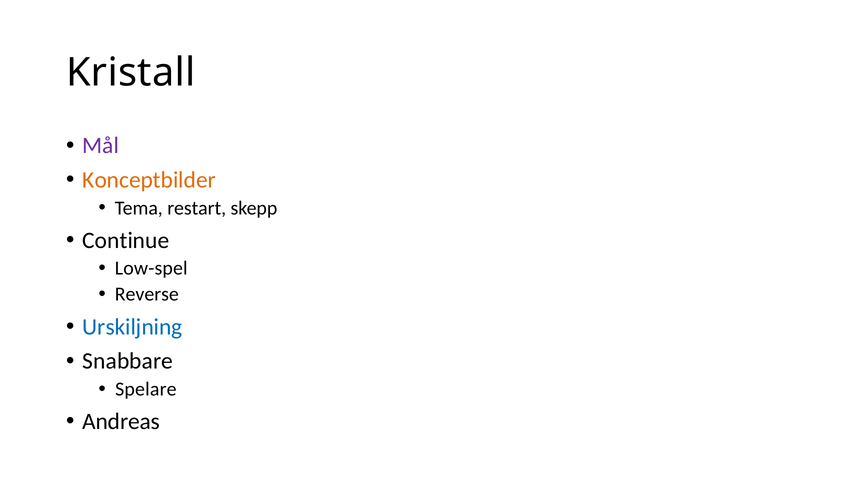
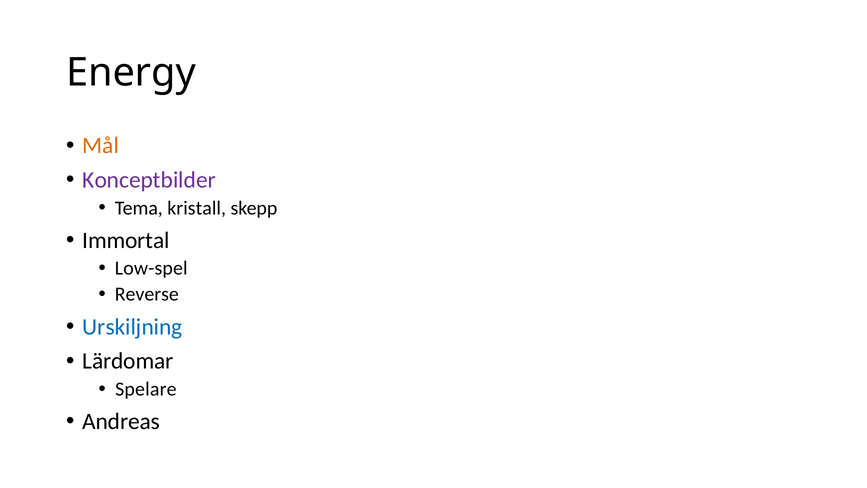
Kristall: Kristall -> Energy
Mål colour: purple -> orange
Konceptbilder colour: orange -> purple
restart: restart -> kristall
Continue: Continue -> Immortal
Snabbare: Snabbare -> Lärdomar
